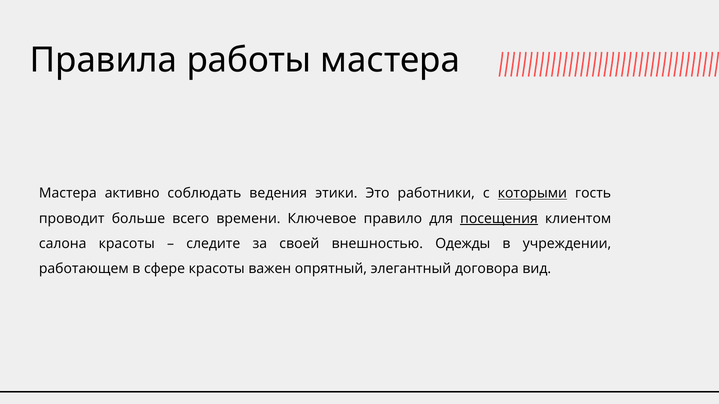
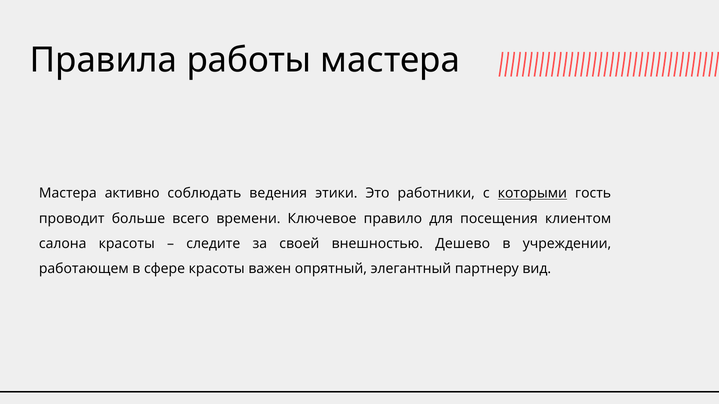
посещения underline: present -> none
Одежды: Одежды -> Дешево
договора: договора -> партнеру
